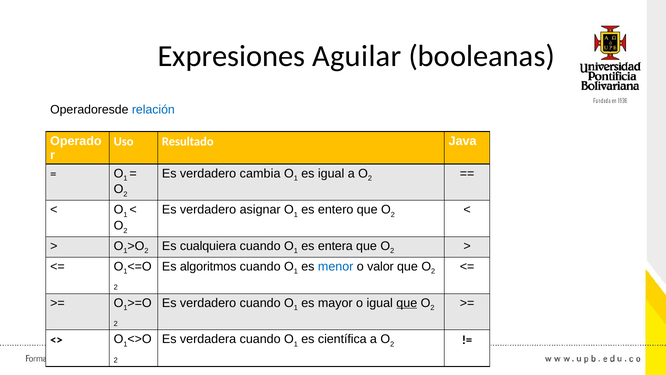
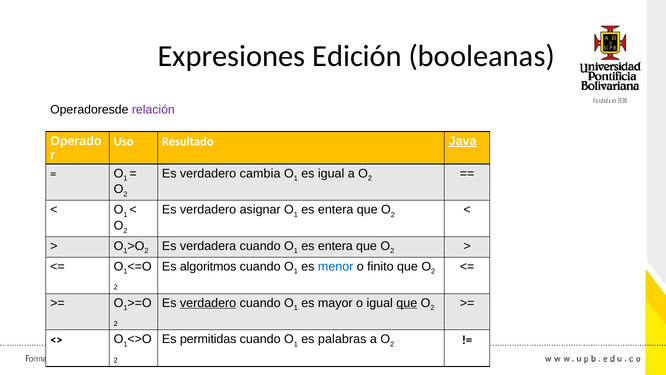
Aguilar: Aguilar -> Edición
relación colour: blue -> purple
Java underline: none -> present
entero at (336, 210): entero -> entera
cualquiera: cualquiera -> verdadera
valor: valor -> finito
verdadero at (208, 303) underline: none -> present
verdadera: verdadera -> permitidas
científica: científica -> palabras
